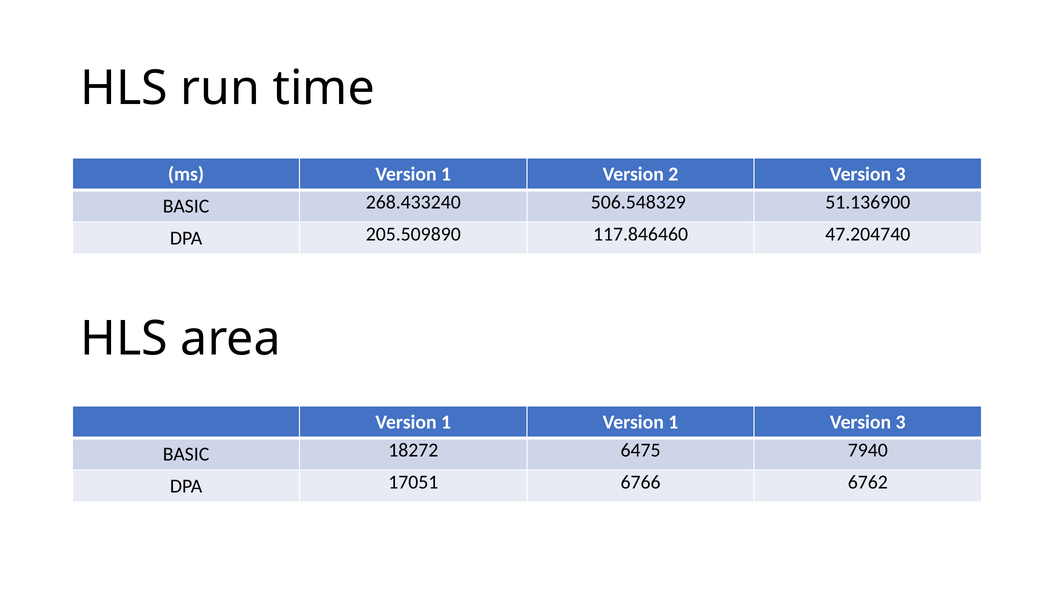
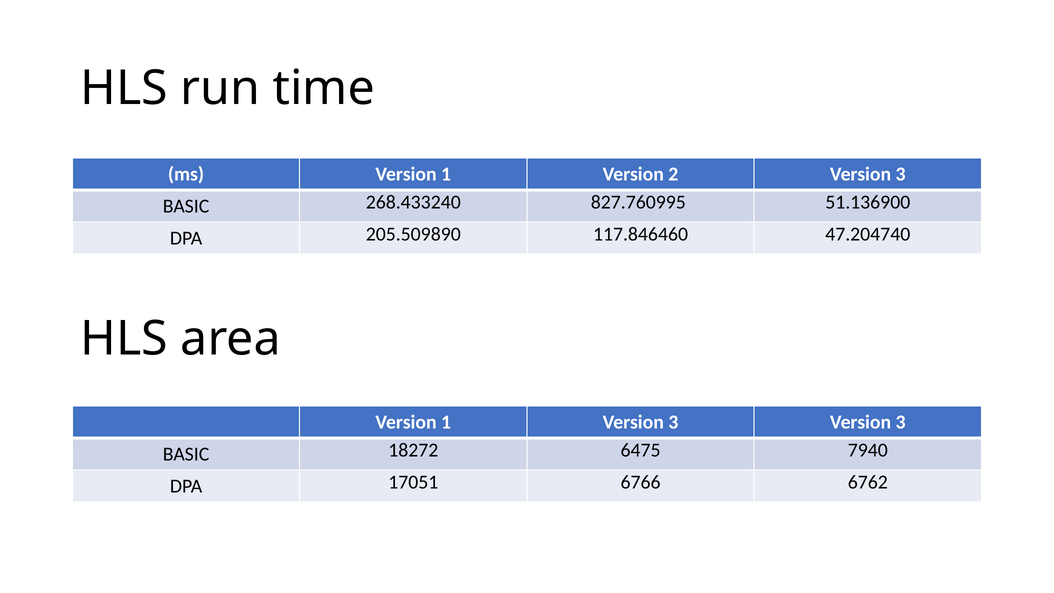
506.548329: 506.548329 -> 827.760995
1 Version 1: 1 -> 3
